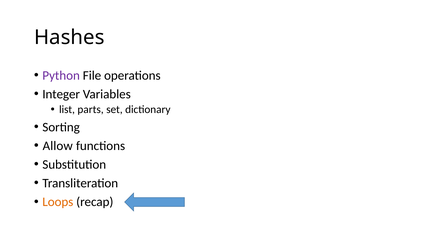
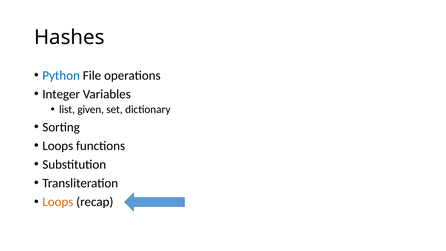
Python colour: purple -> blue
parts: parts -> given
Allow at (58, 146): Allow -> Loops
